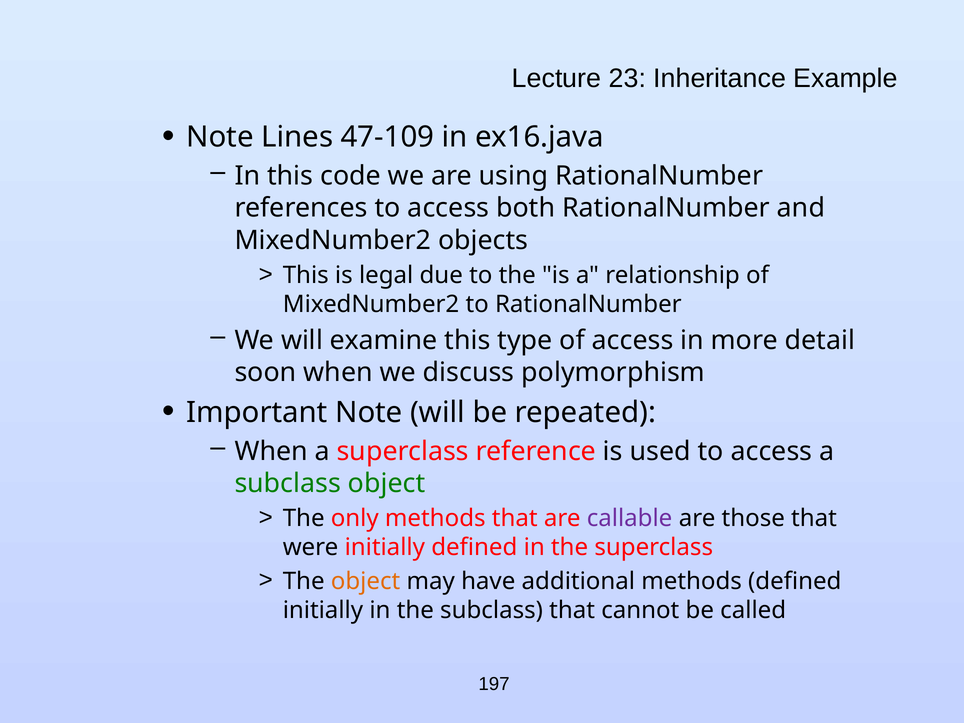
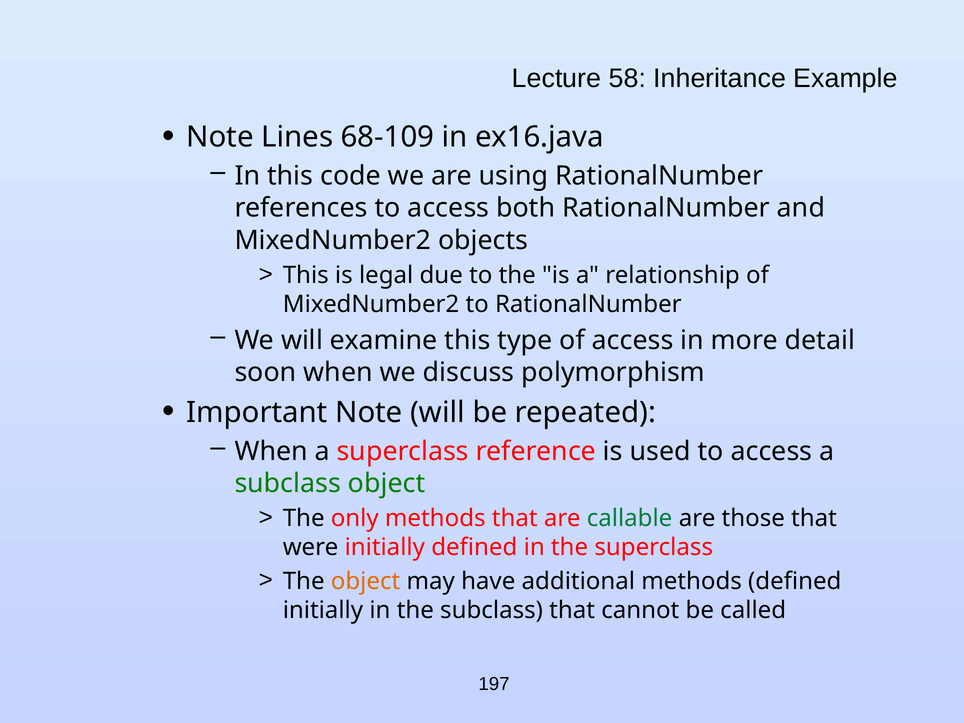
23: 23 -> 58
47-109: 47-109 -> 68-109
callable colour: purple -> green
